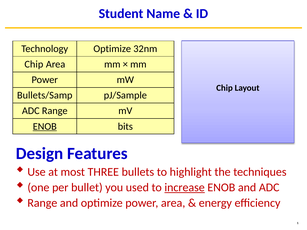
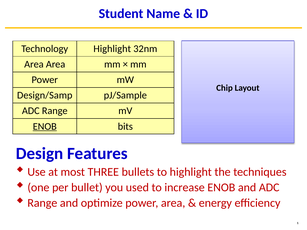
Technology Optimize: Optimize -> Highlight
Chip at (34, 64): Chip -> Area
Bullets/Samp: Bullets/Samp -> Design/Samp
increase underline: present -> none
